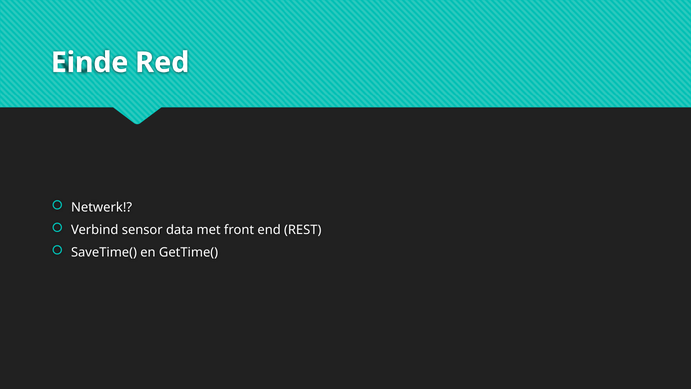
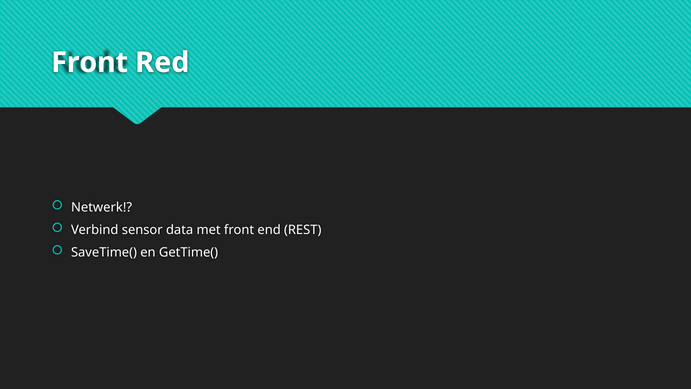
Einde at (90, 62): Einde -> Front
